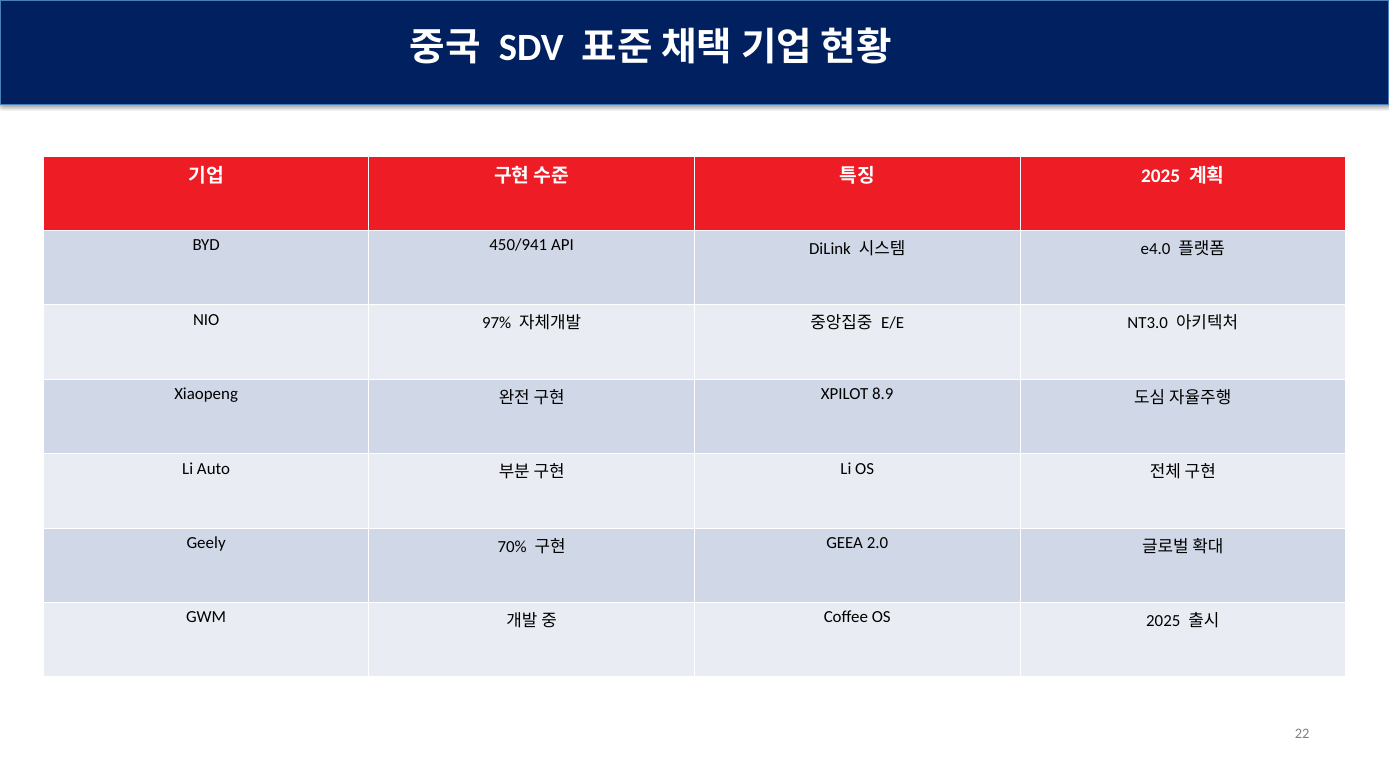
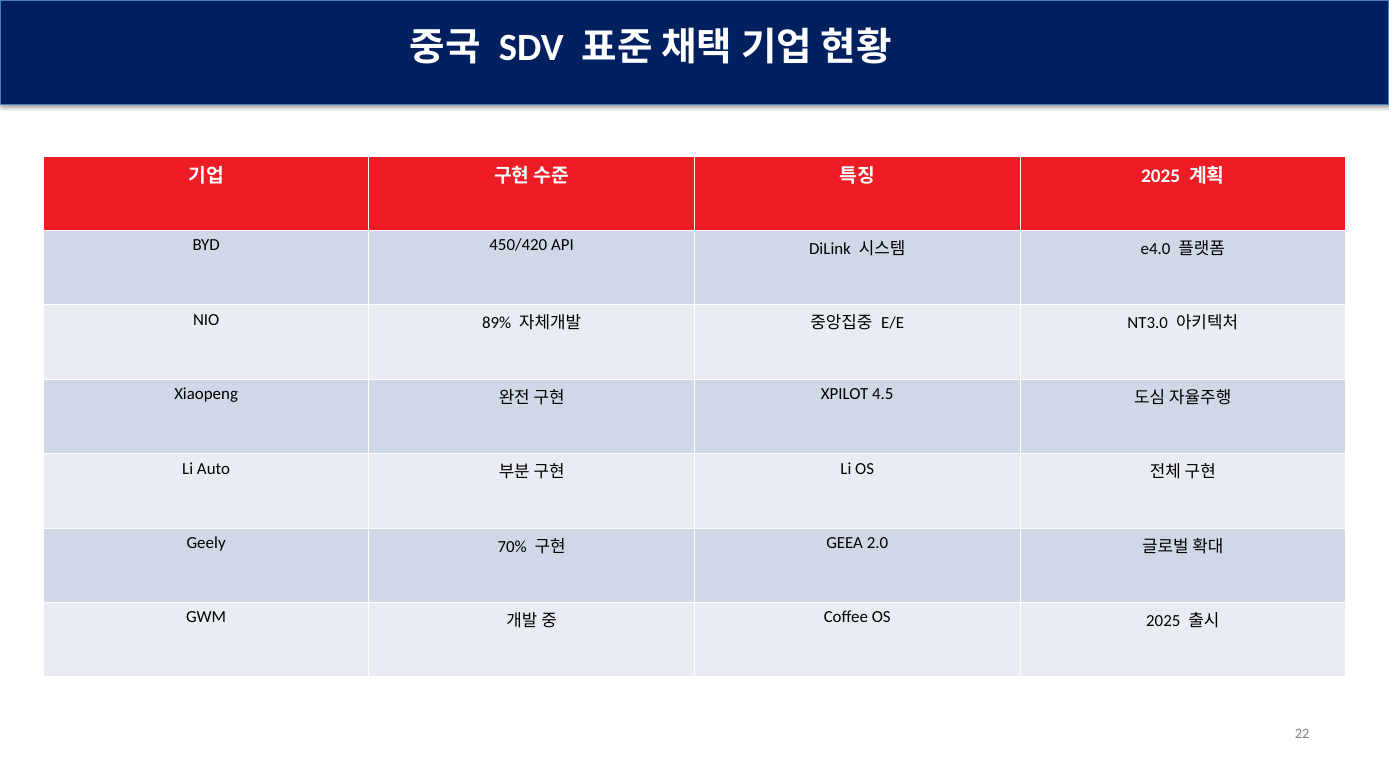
450/941: 450/941 -> 450/420
97%: 97% -> 89%
8.9: 8.9 -> 4.5
